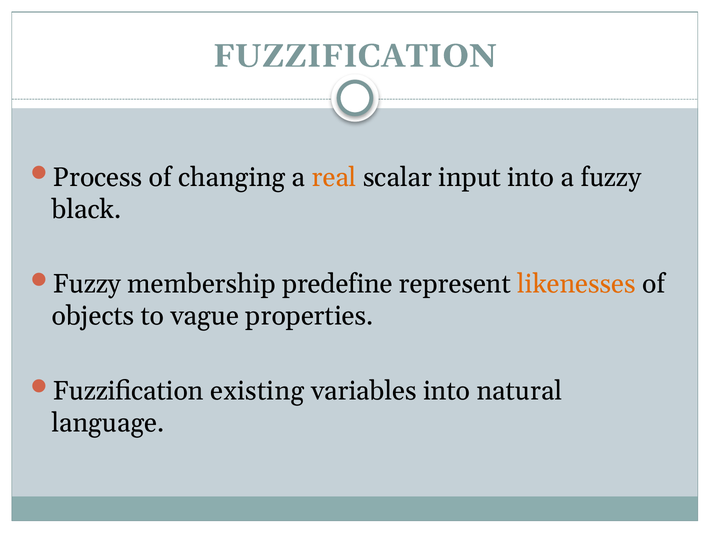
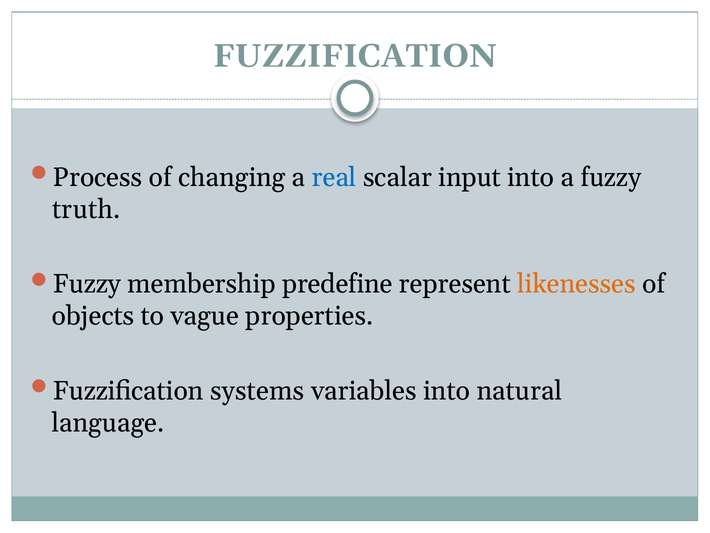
real colour: orange -> blue
black: black -> truth
existing: existing -> systems
